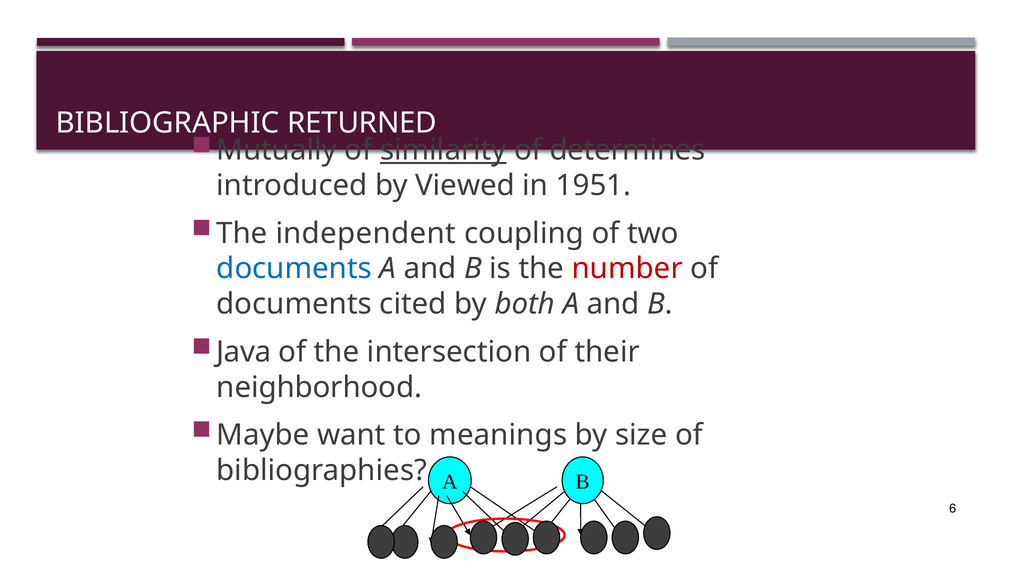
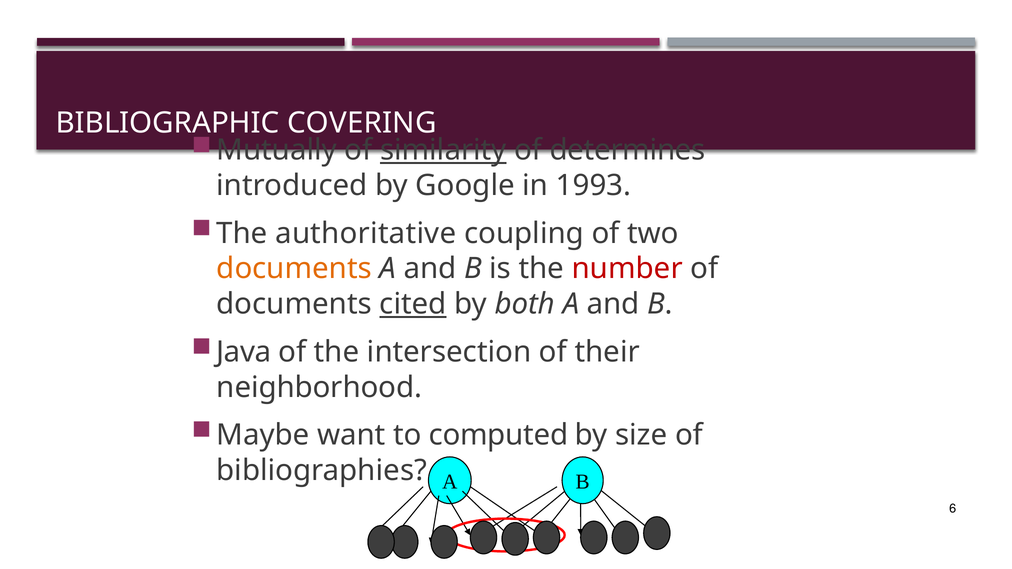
RETURNED: RETURNED -> COVERING
Viewed: Viewed -> Google
1951: 1951 -> 1993
independent: independent -> authoritative
documents at (294, 269) colour: blue -> orange
cited underline: none -> present
meanings: meanings -> computed
